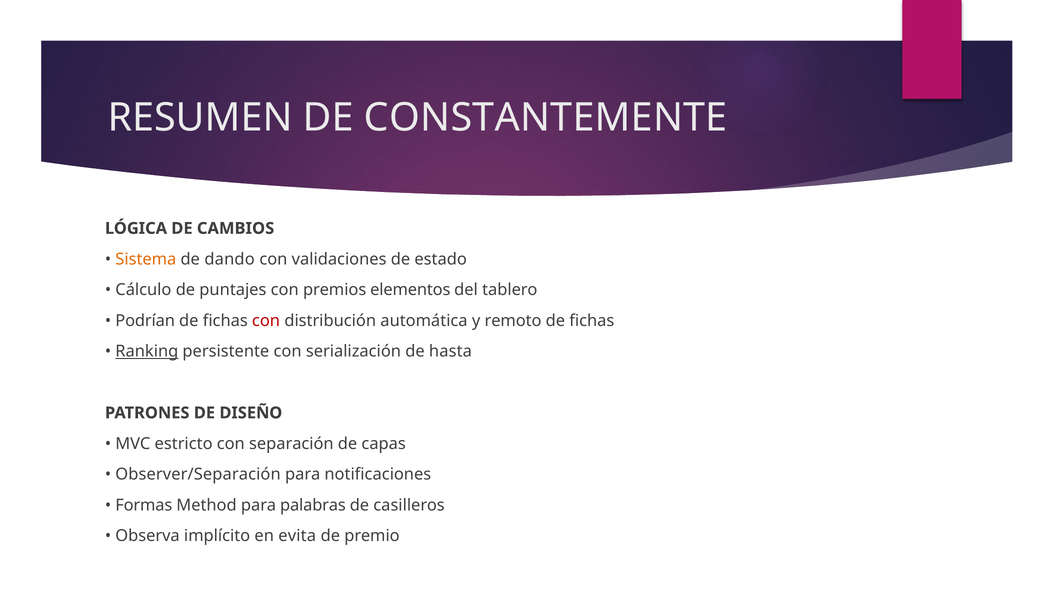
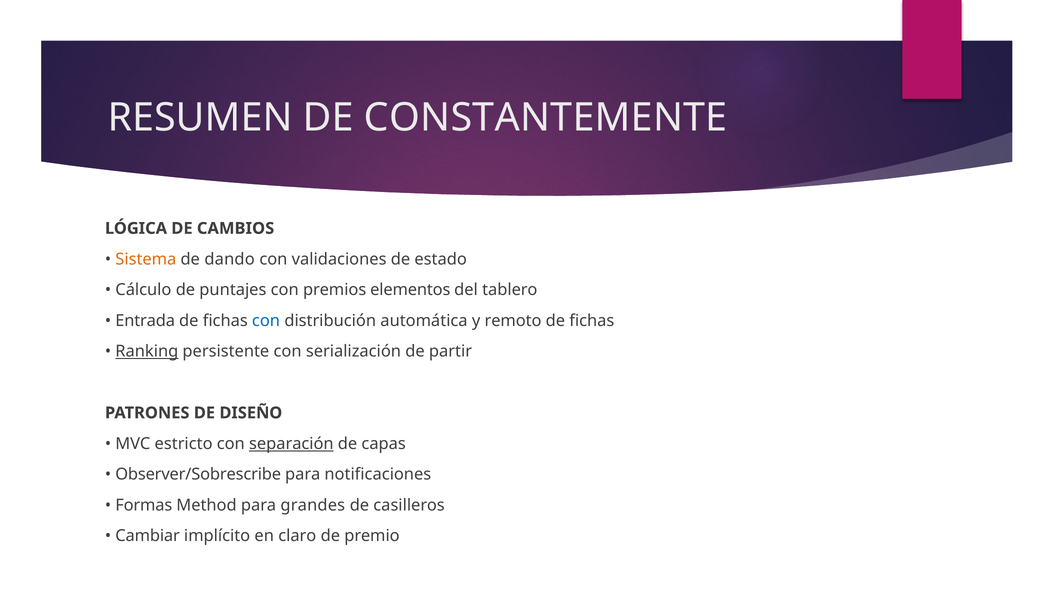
Podrían: Podrían -> Entrada
con at (266, 321) colour: red -> blue
hasta: hasta -> partir
separación underline: none -> present
Observer/Separación: Observer/Separación -> Observer/Sobrescribe
palabras: palabras -> grandes
Observa: Observa -> Cambiar
evita: evita -> claro
